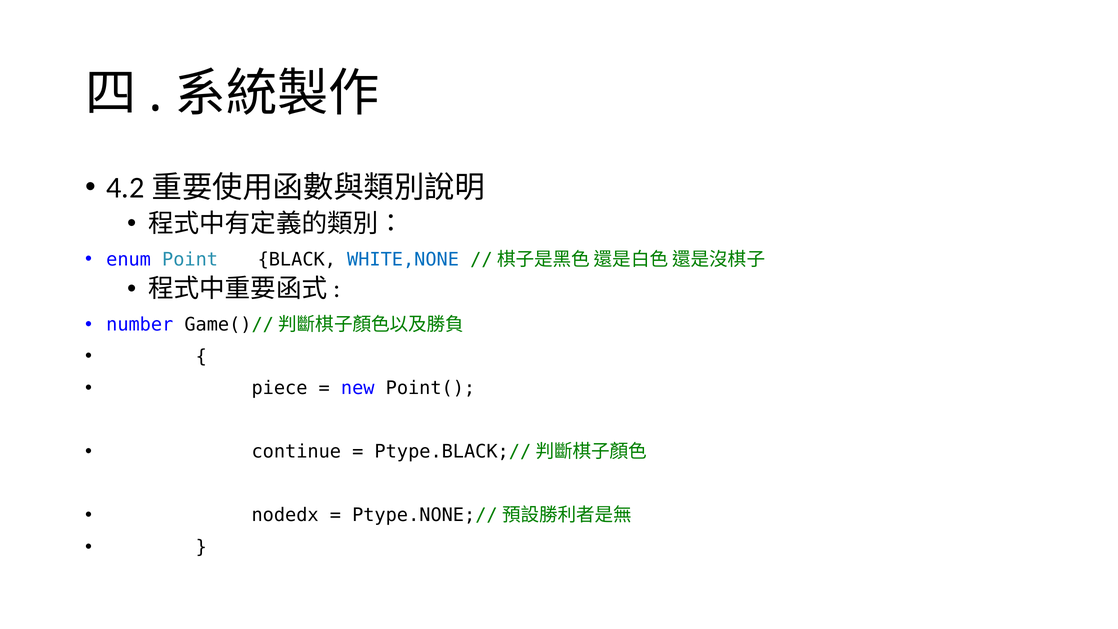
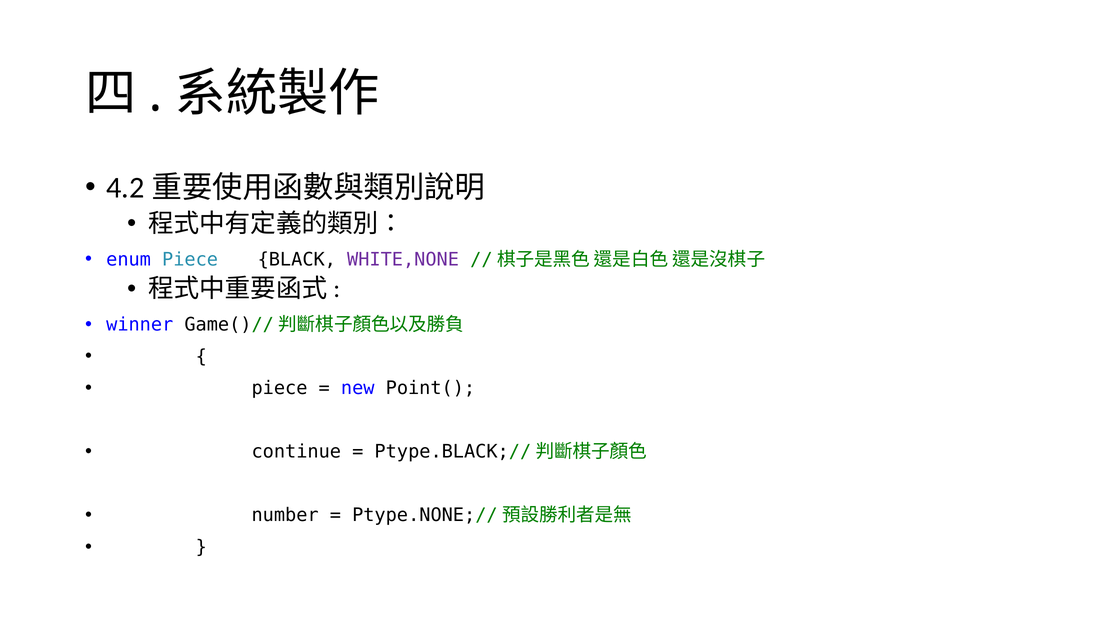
enum Point: Point -> Piece
WHITE,NONE colour: blue -> purple
number: number -> winner
nodedx: nodedx -> number
